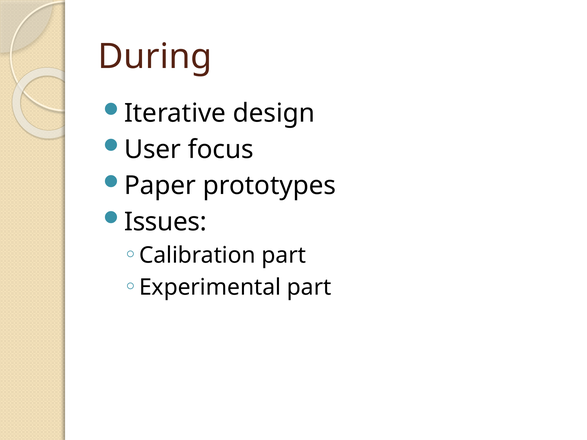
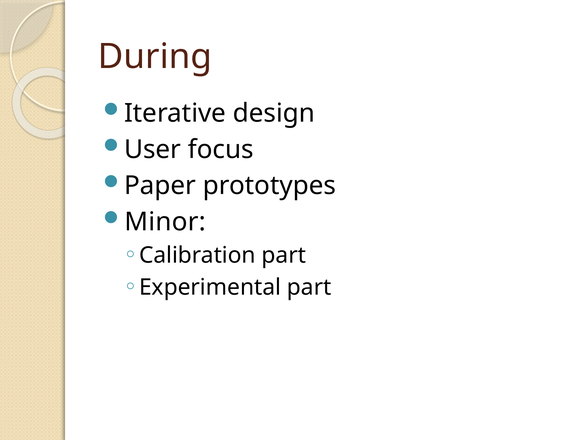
Issues: Issues -> Minor
